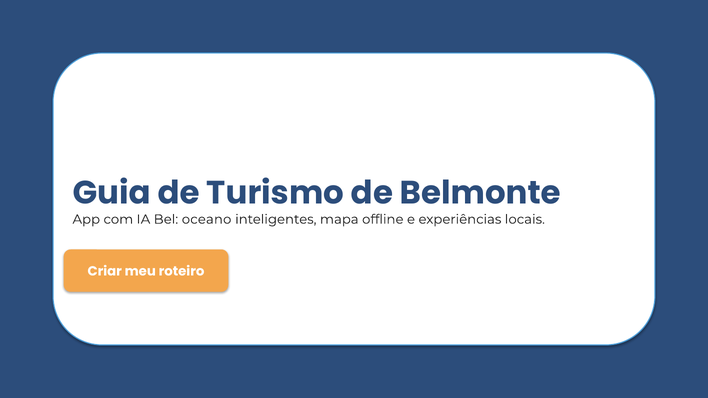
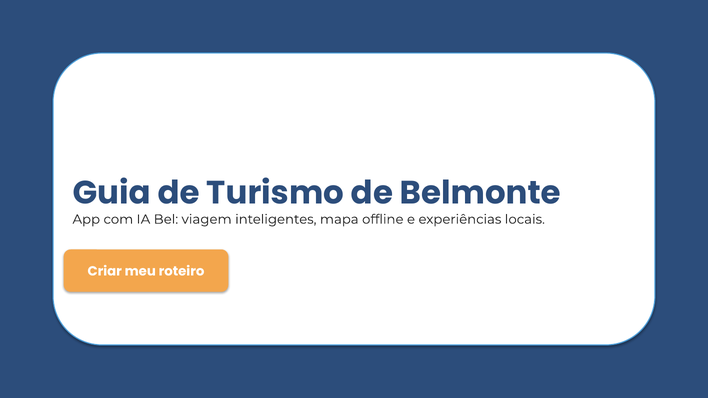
oceano: oceano -> viagem
